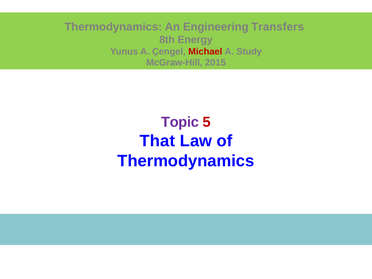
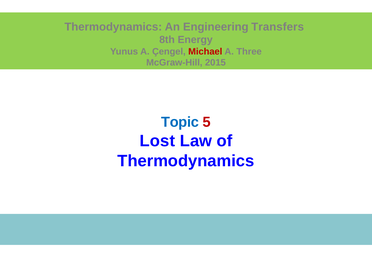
Study: Study -> Three
Topic colour: purple -> blue
That: That -> Lost
